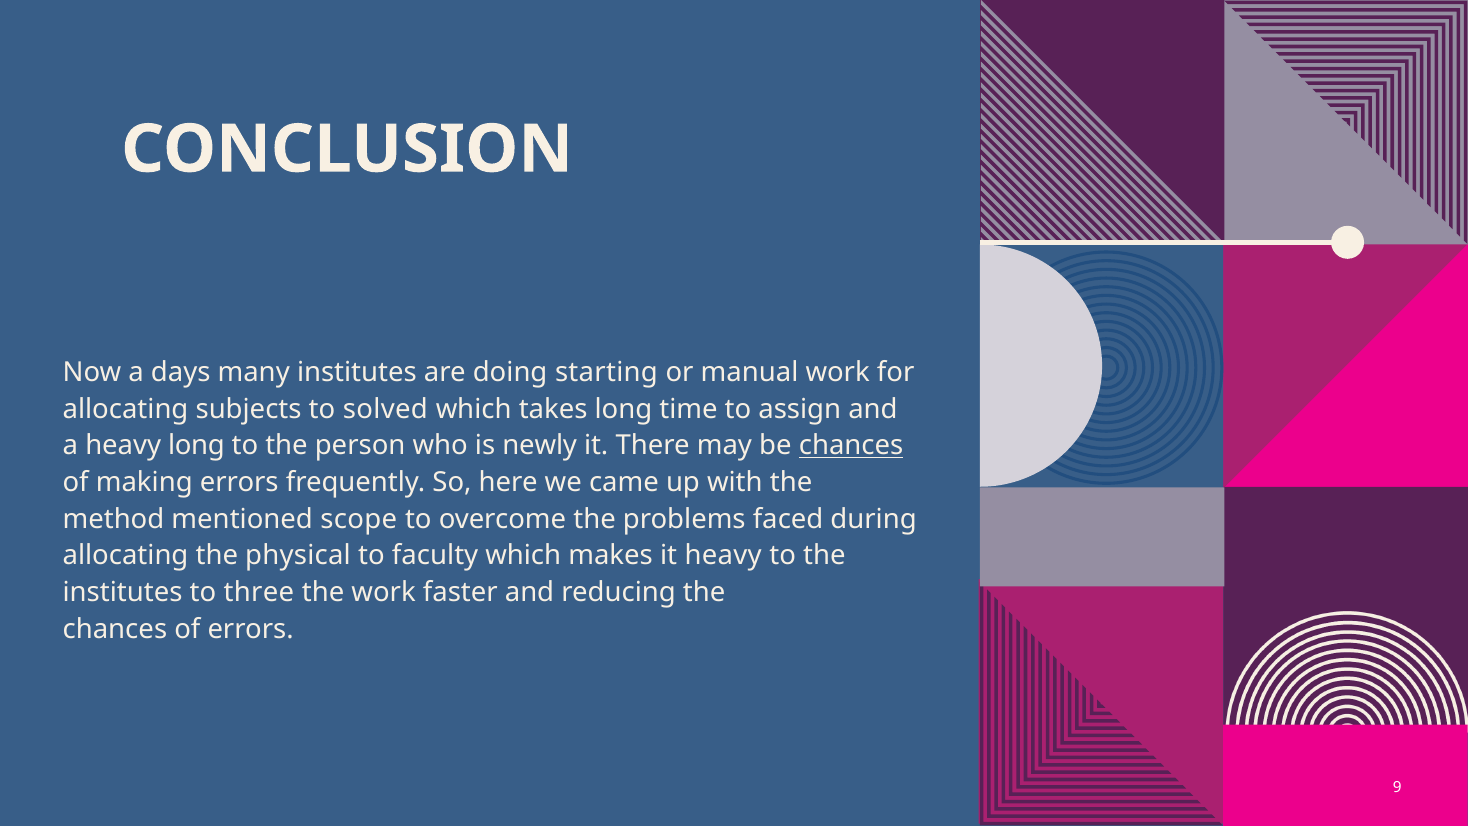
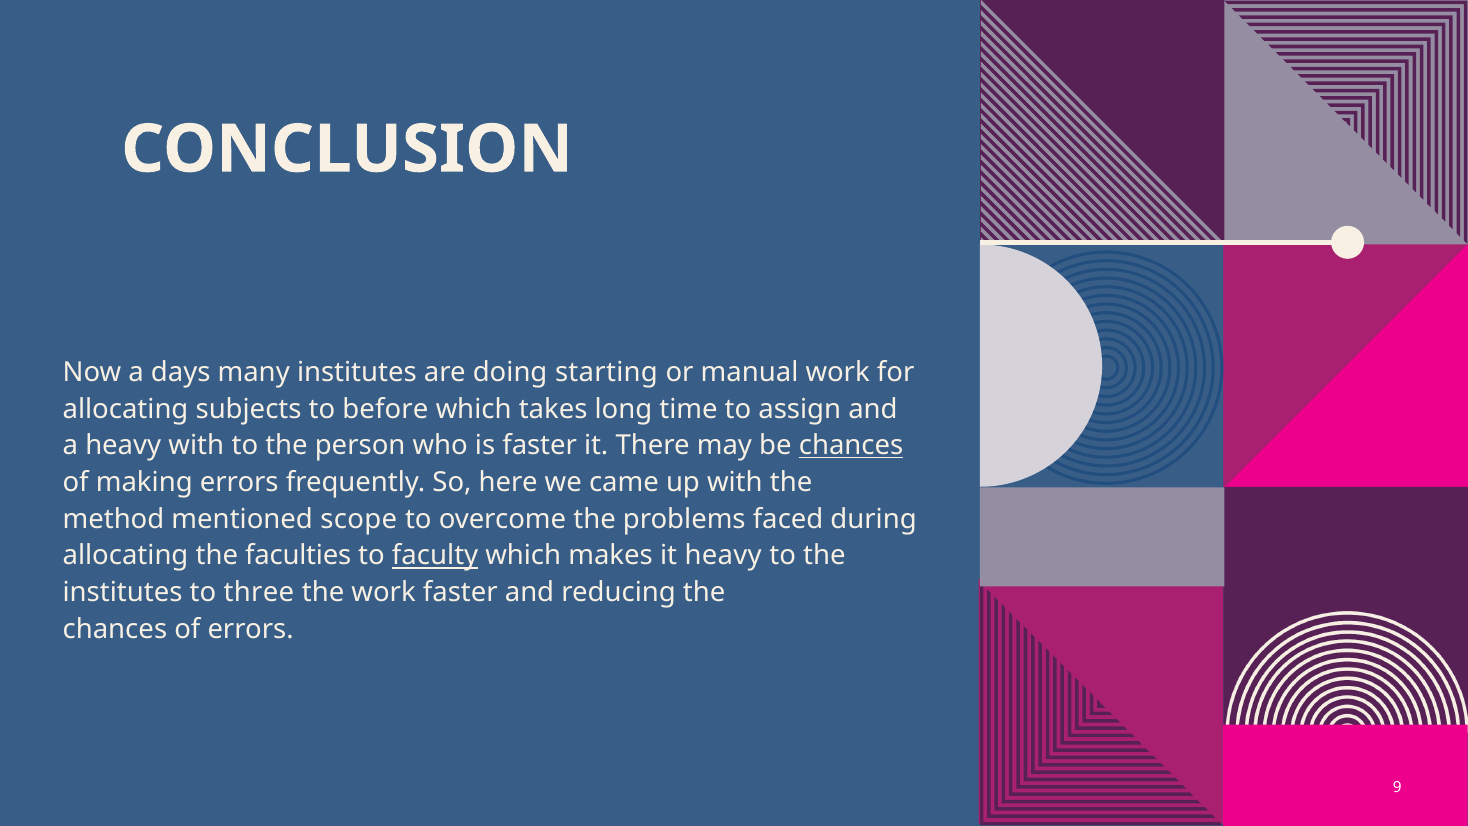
solved: solved -> before
heavy long: long -> with
is newly: newly -> faster
physical: physical -> faculties
faculty underline: none -> present
